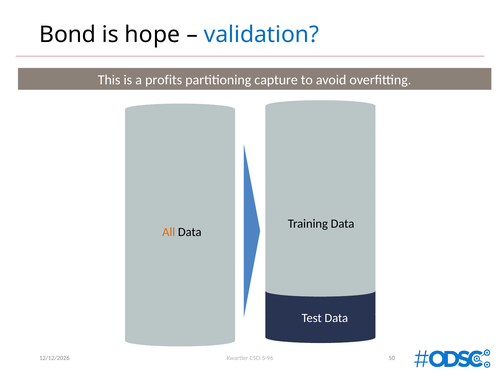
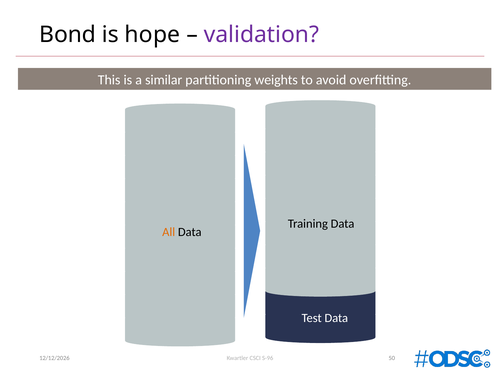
validation colour: blue -> purple
profits: profits -> similar
capture: capture -> weights
